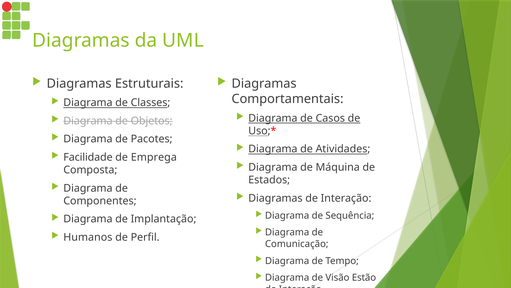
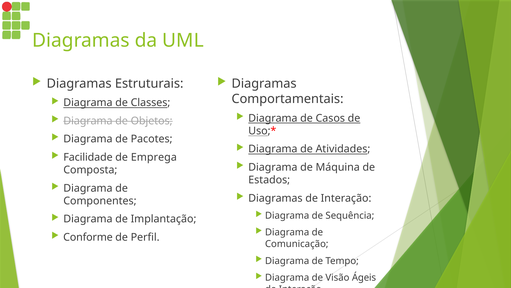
Humanos: Humanos -> Conforme
Estão: Estão -> Ágeis
